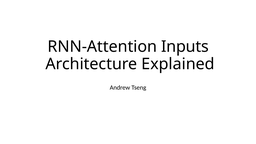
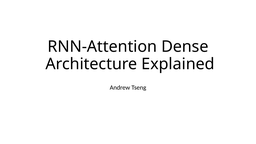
Inputs: Inputs -> Dense
